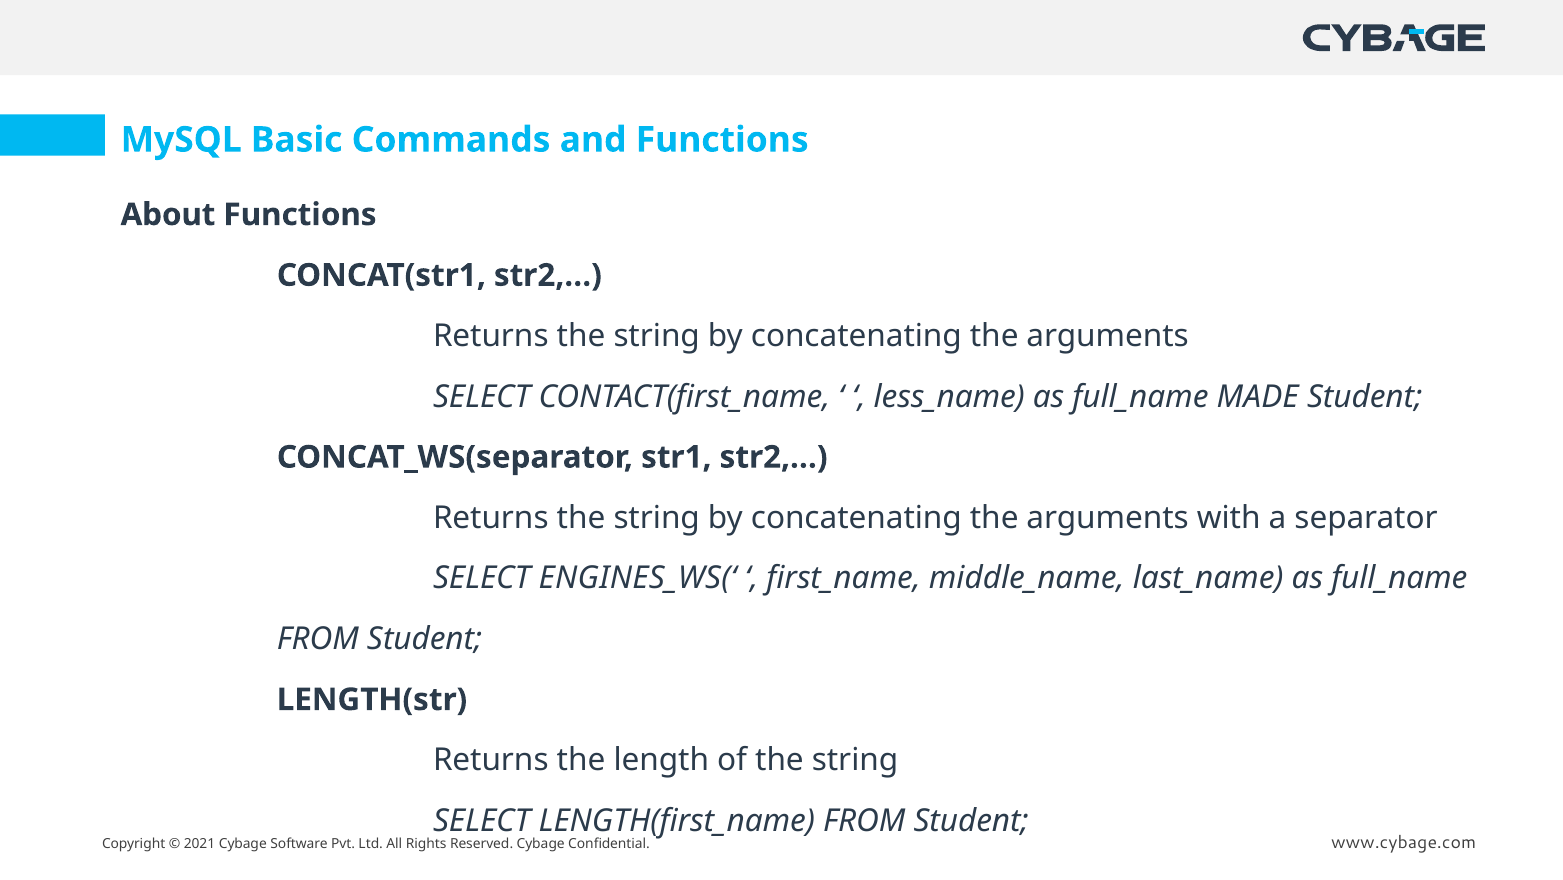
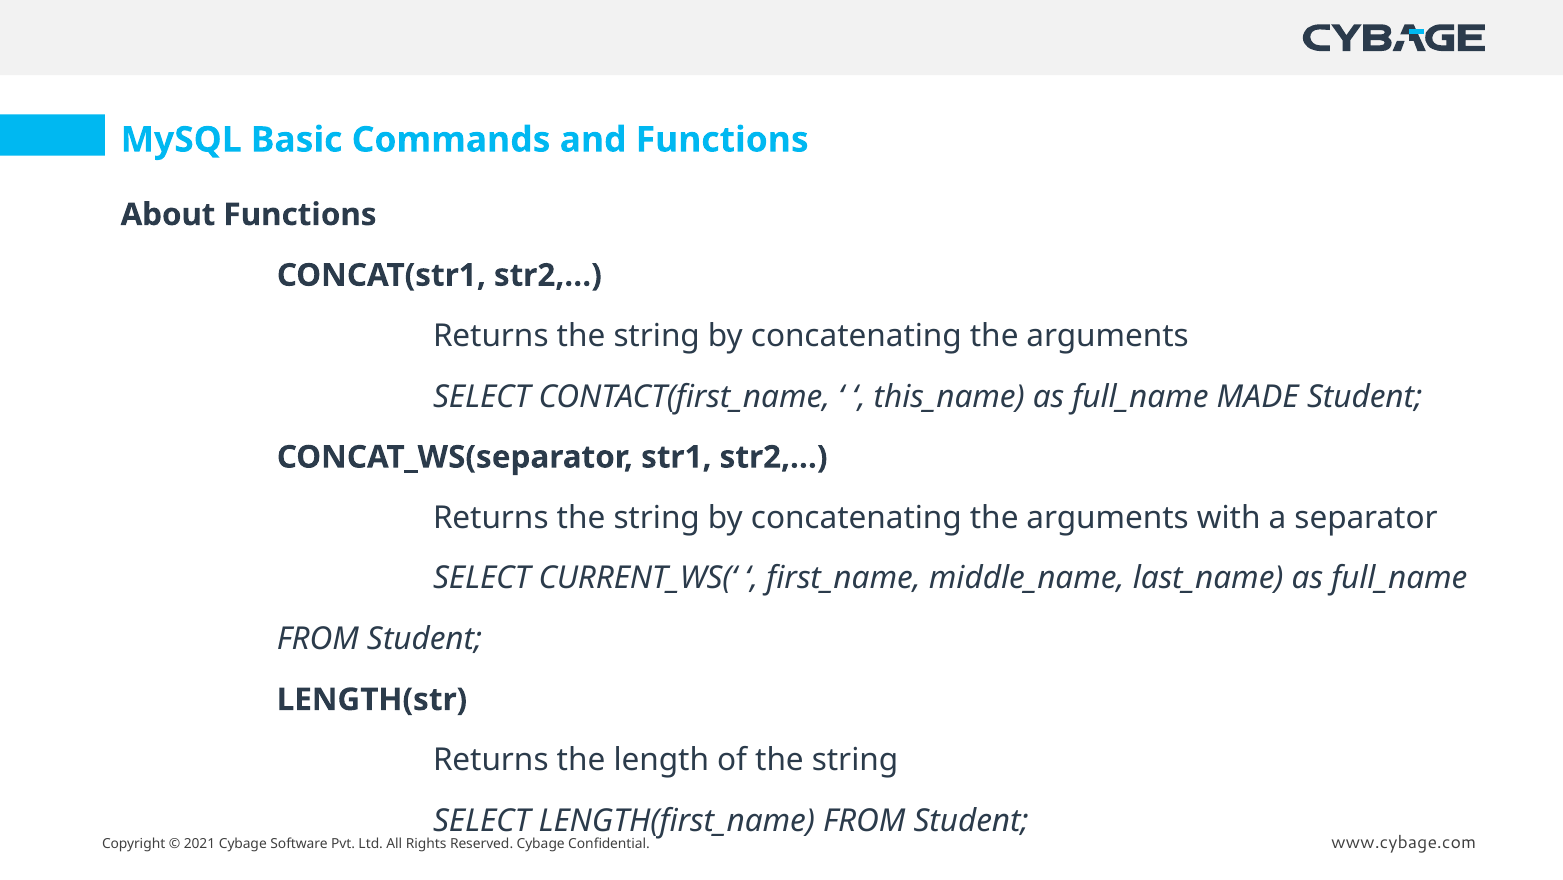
less_name: less_name -> this_name
ENGINES_WS(‘: ENGINES_WS(‘ -> CURRENT_WS(‘
